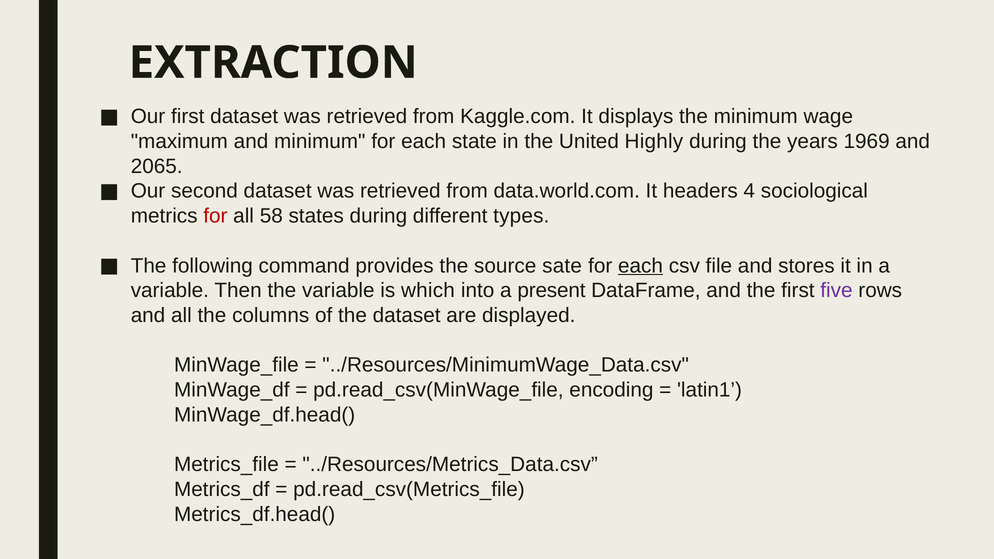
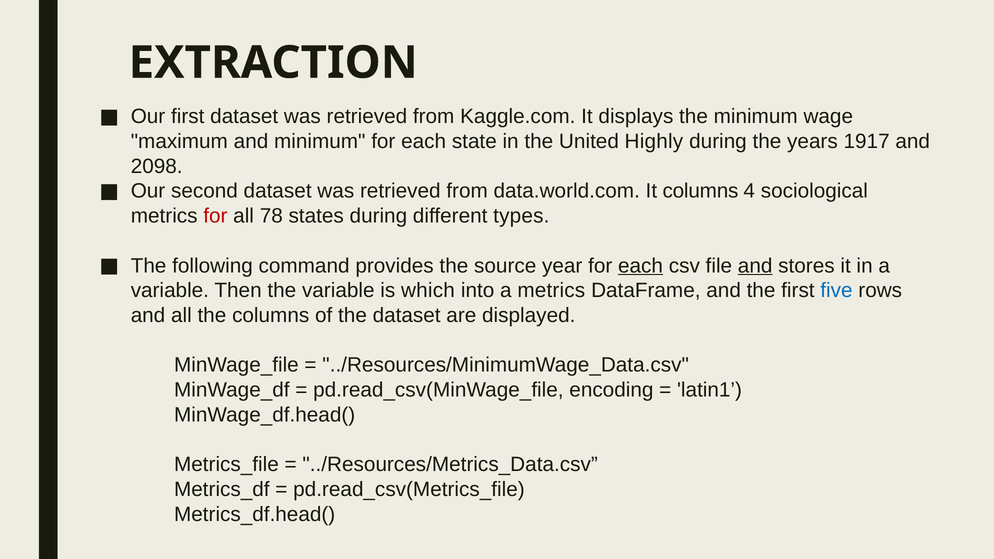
1969: 1969 -> 1917
2065: 2065 -> 2098
It headers: headers -> columns
58: 58 -> 78
sate: sate -> year
and at (755, 266) underline: none -> present
a present: present -> metrics
five colour: purple -> blue
